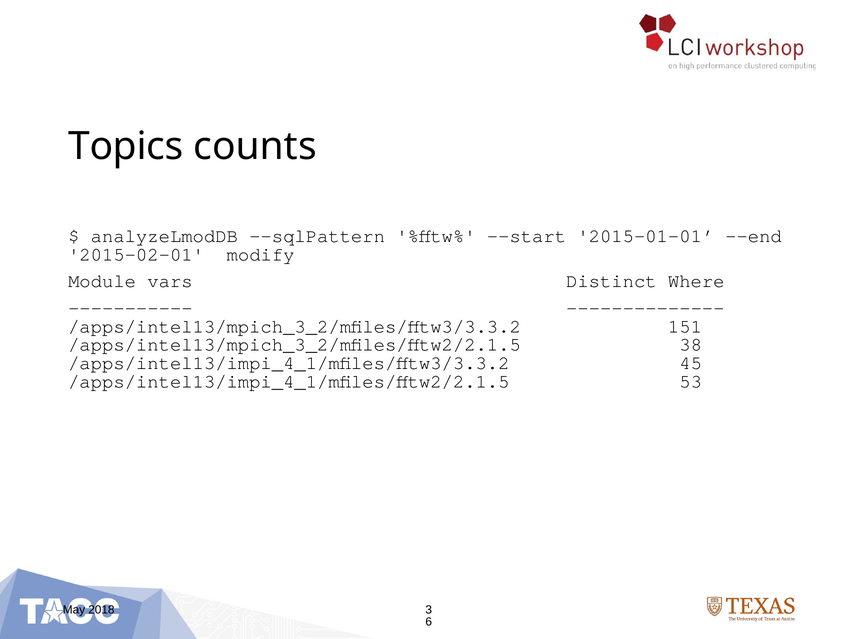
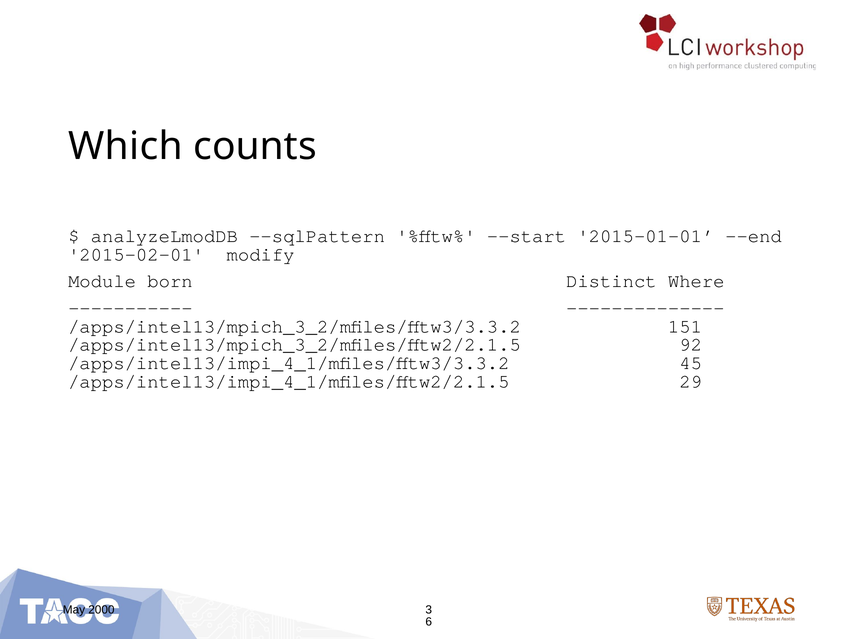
Topics: Topics -> Which
vars: vars -> born
38: 38 -> 92
53: 53 -> 29
2018: 2018 -> 2000
